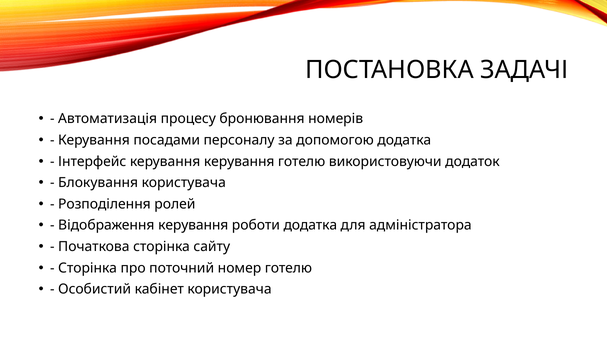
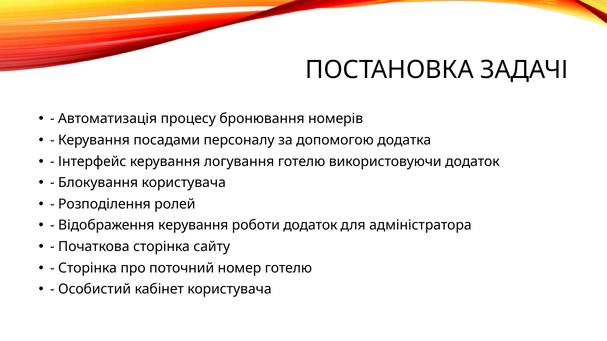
керування керування: керування -> логування
роботи додатка: додатка -> додаток
